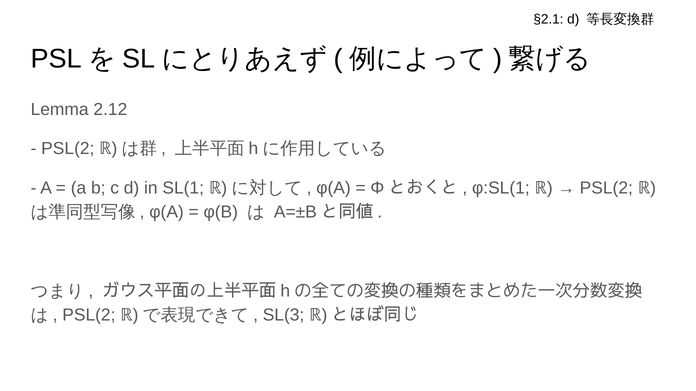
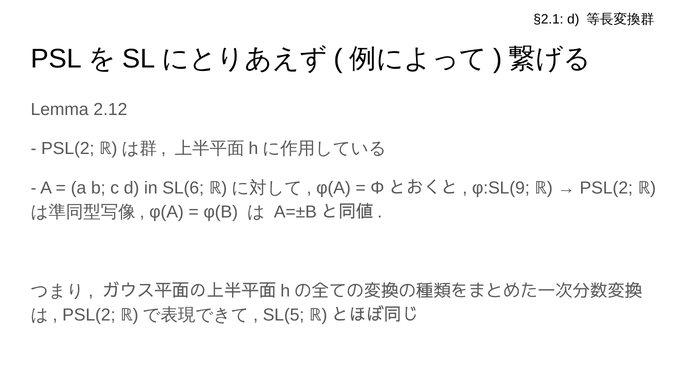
SL(1: SL(1 -> SL(6
φ:SL(1: φ:SL(1 -> φ:SL(9
SL(3: SL(3 -> SL(5
